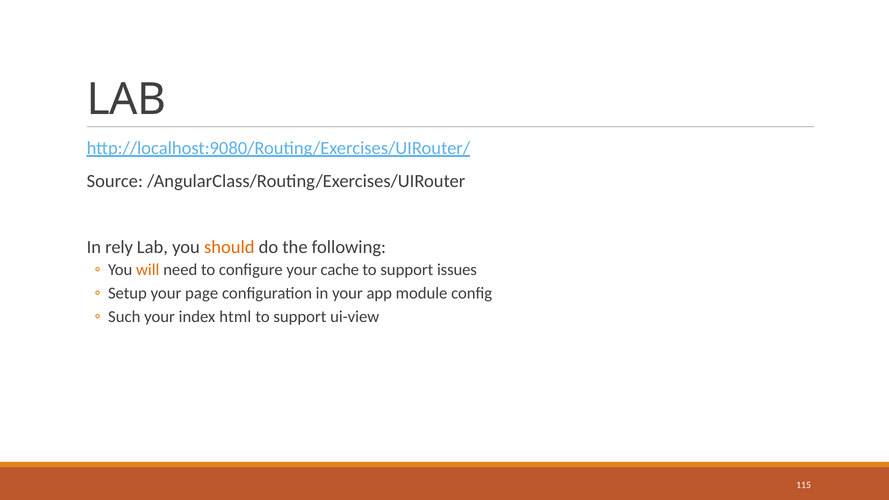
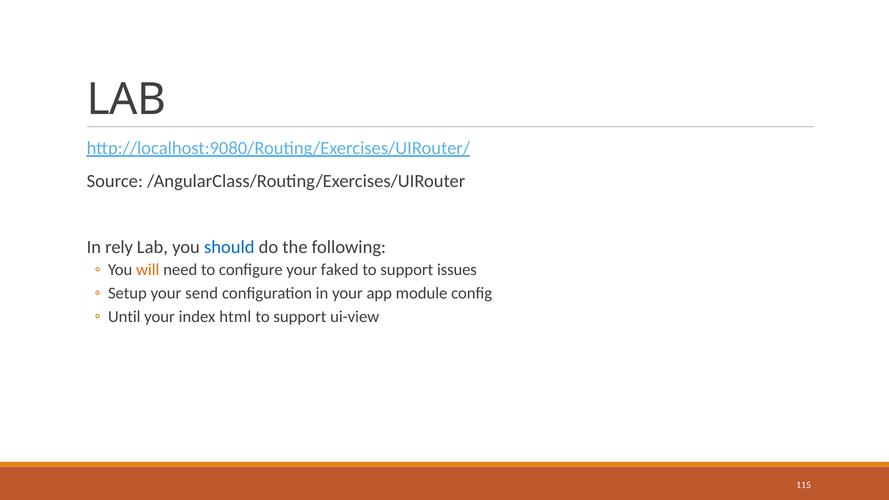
should colour: orange -> blue
cache: cache -> faked
page: page -> send
Such: Such -> Until
